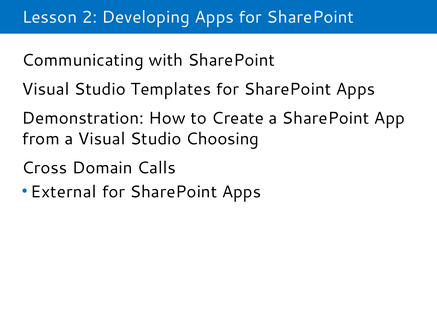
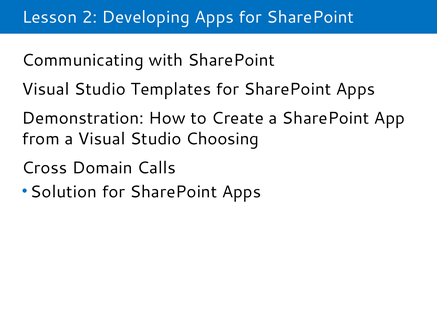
External: External -> Solution
